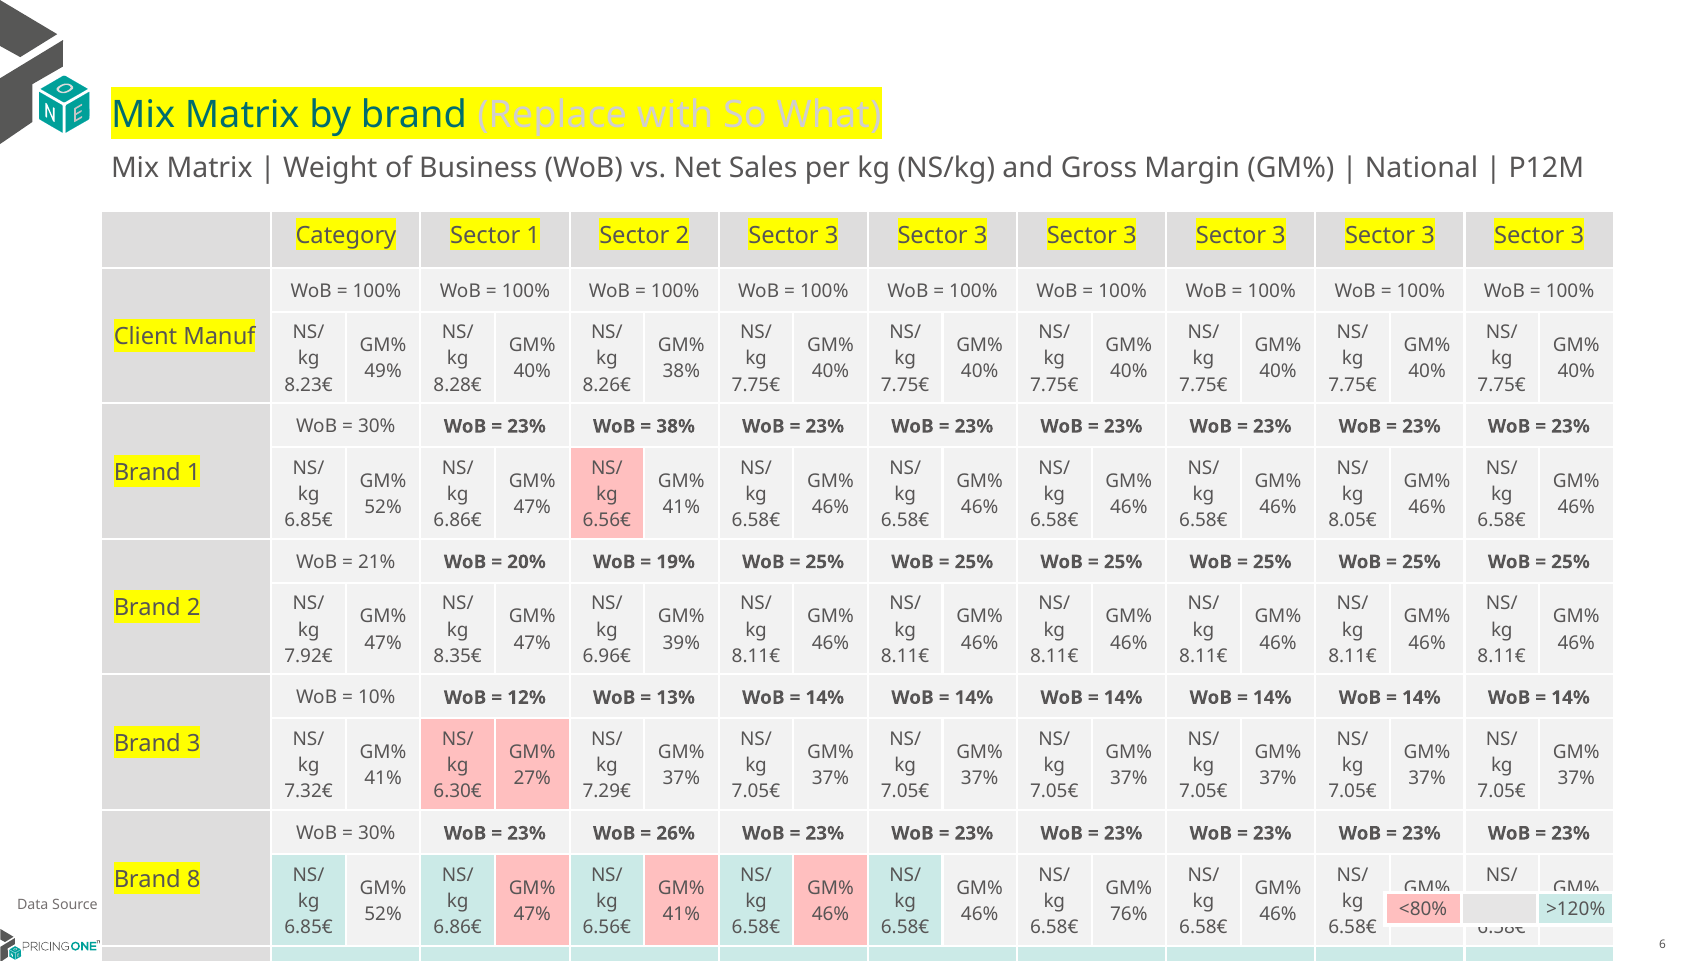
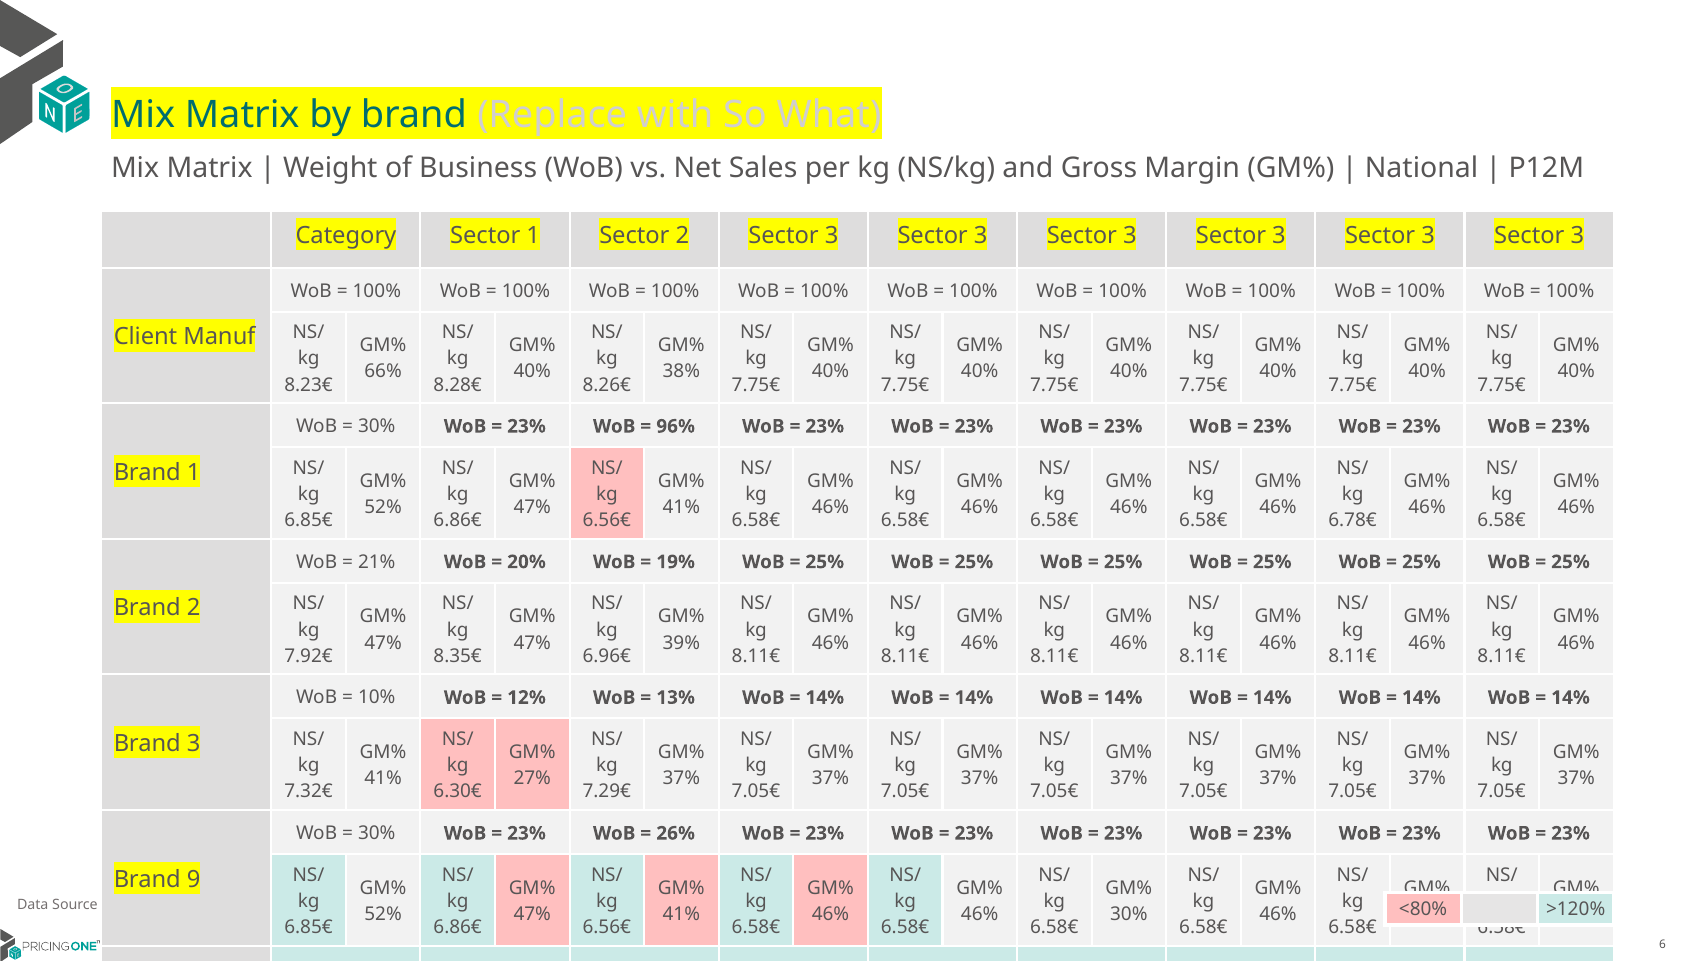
49%: 49% -> 66%
38% at (676, 426): 38% -> 96%
8.05€: 8.05€ -> 6.78€
8: 8 -> 9
76% at (1129, 914): 76% -> 30%
